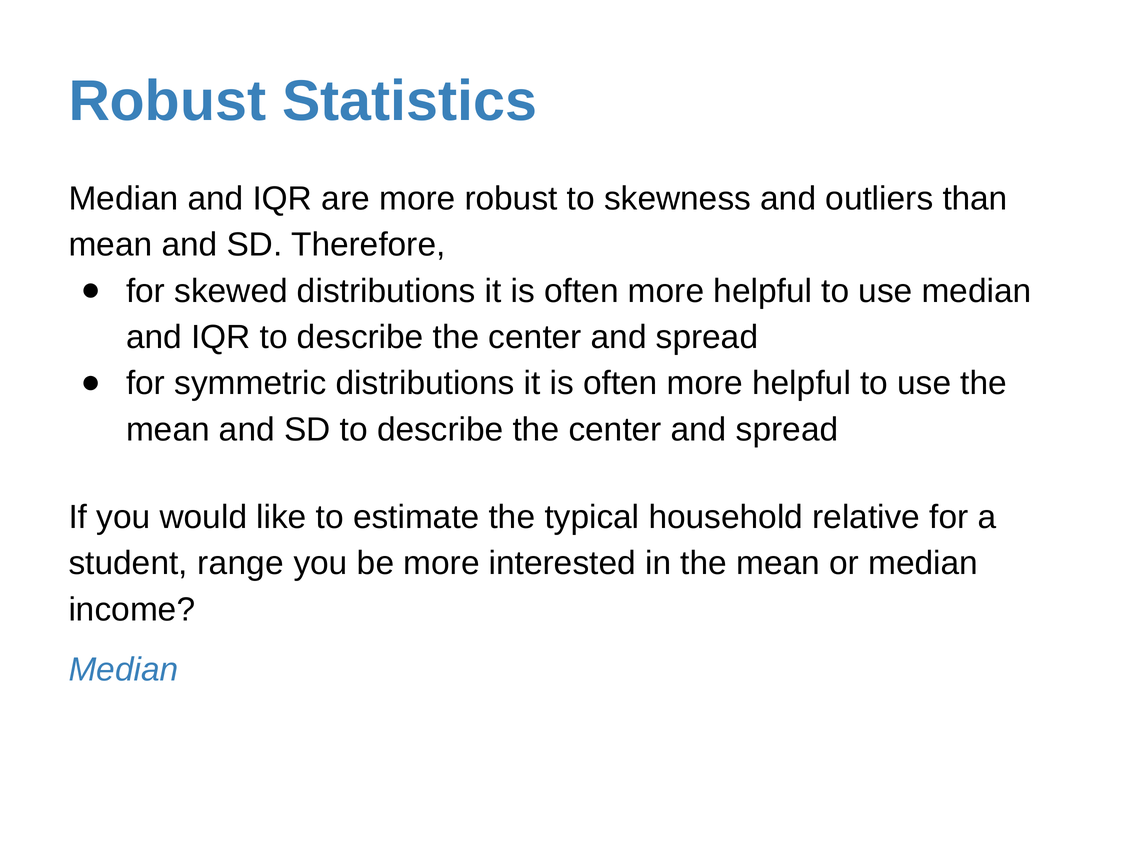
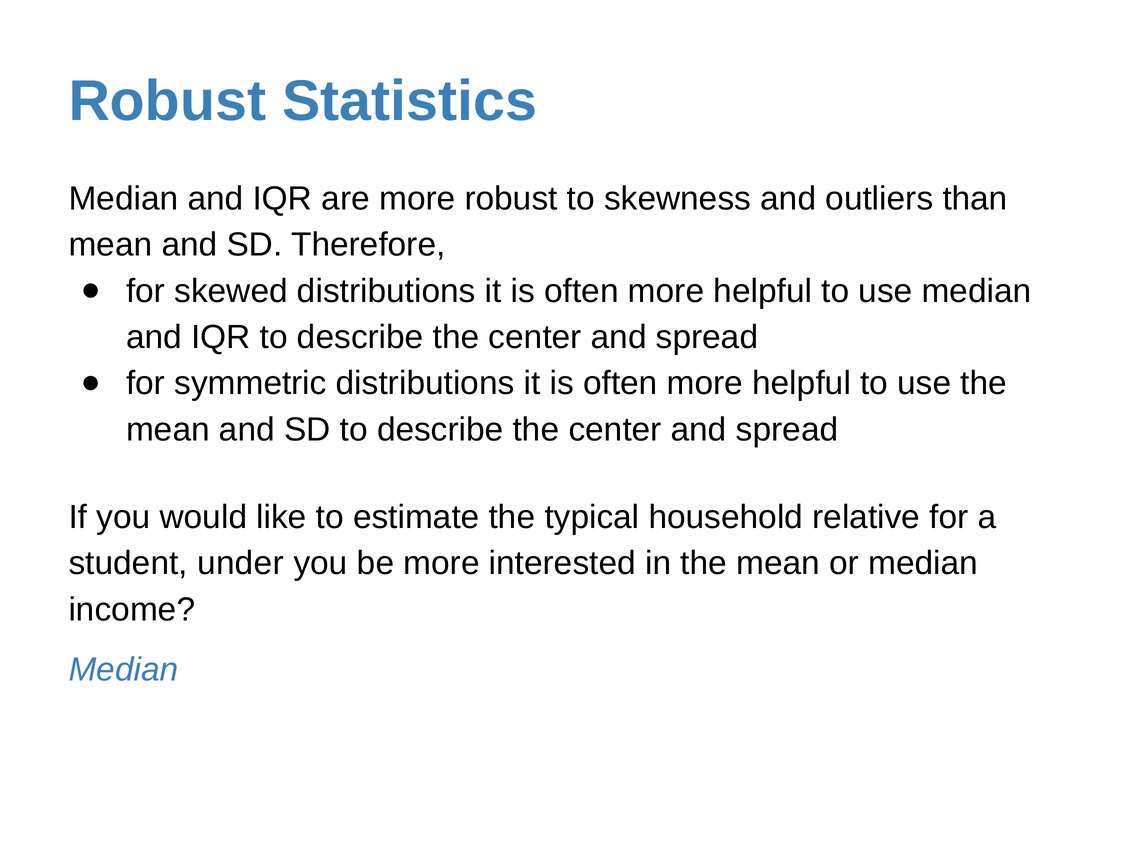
range: range -> under
